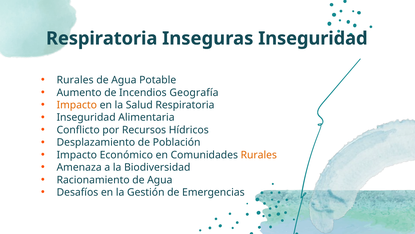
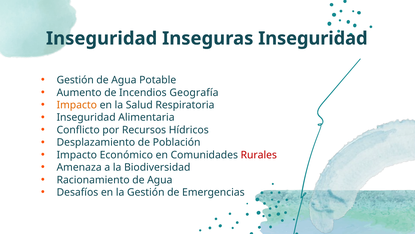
Respiratoria at (102, 38): Respiratoria -> Inseguridad
Rurales at (75, 80): Rurales -> Gestión
Rurales at (259, 155) colour: orange -> red
